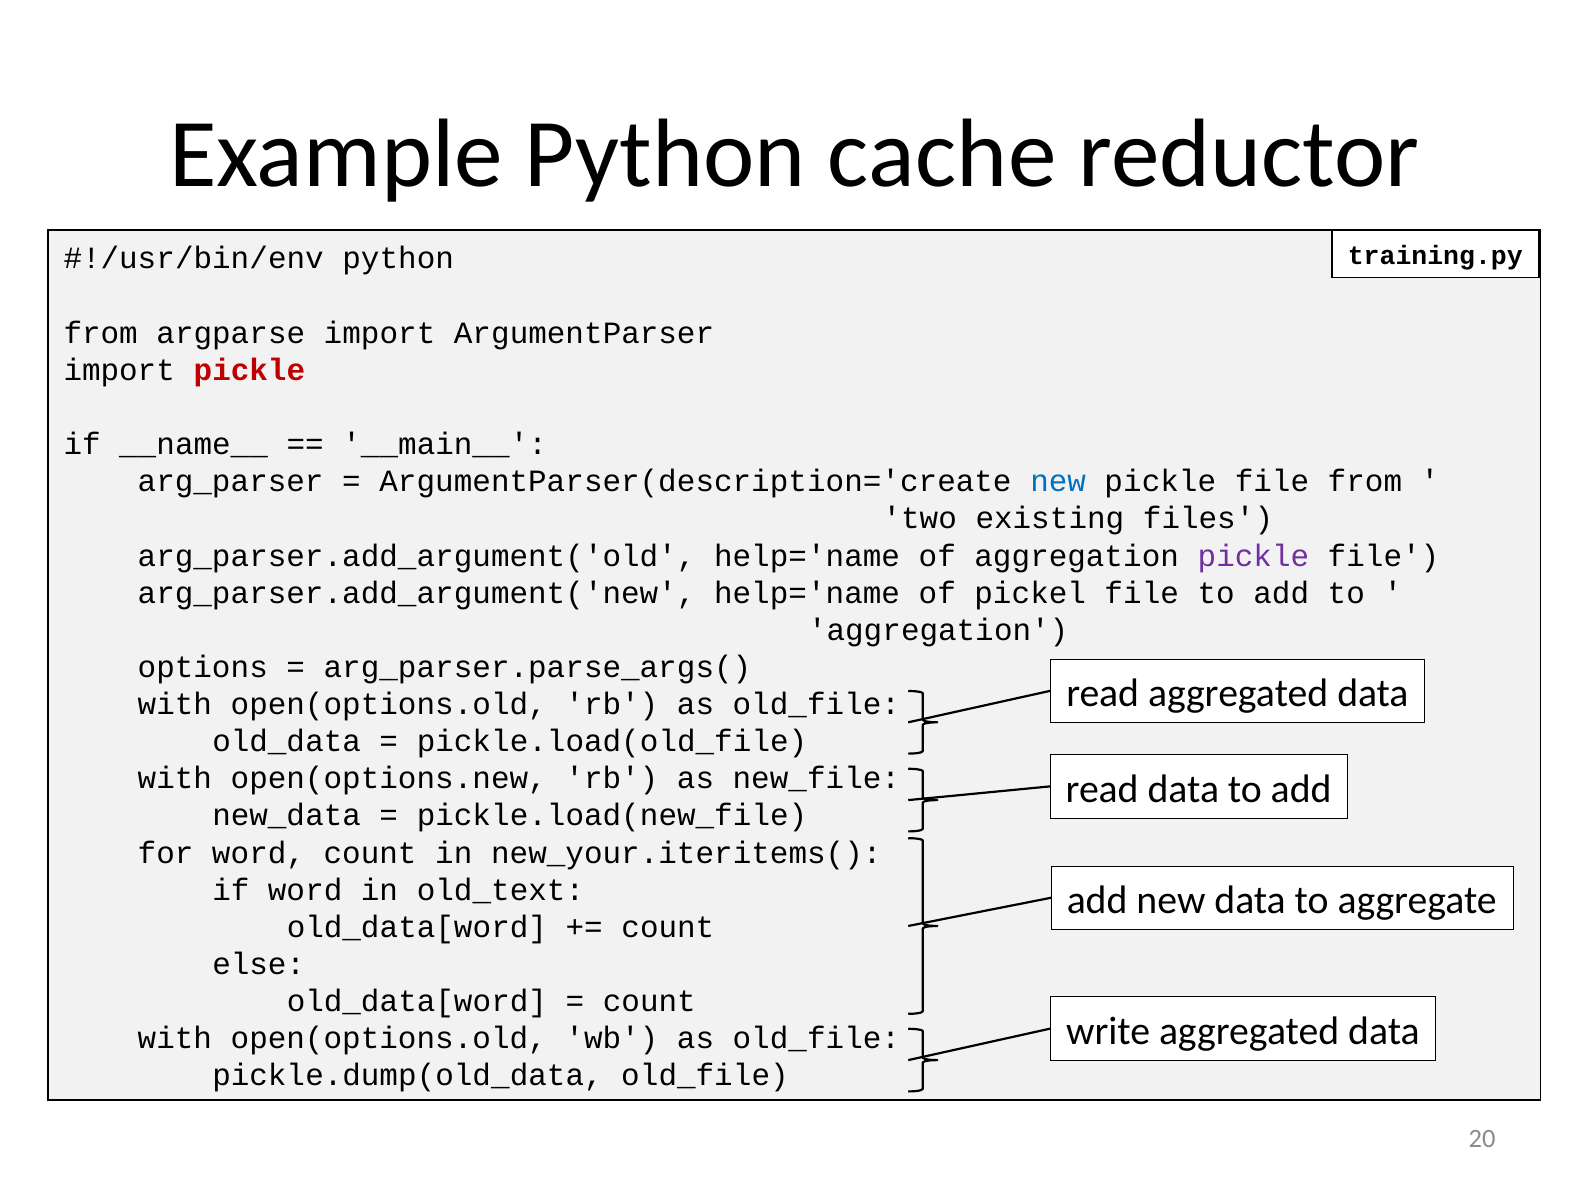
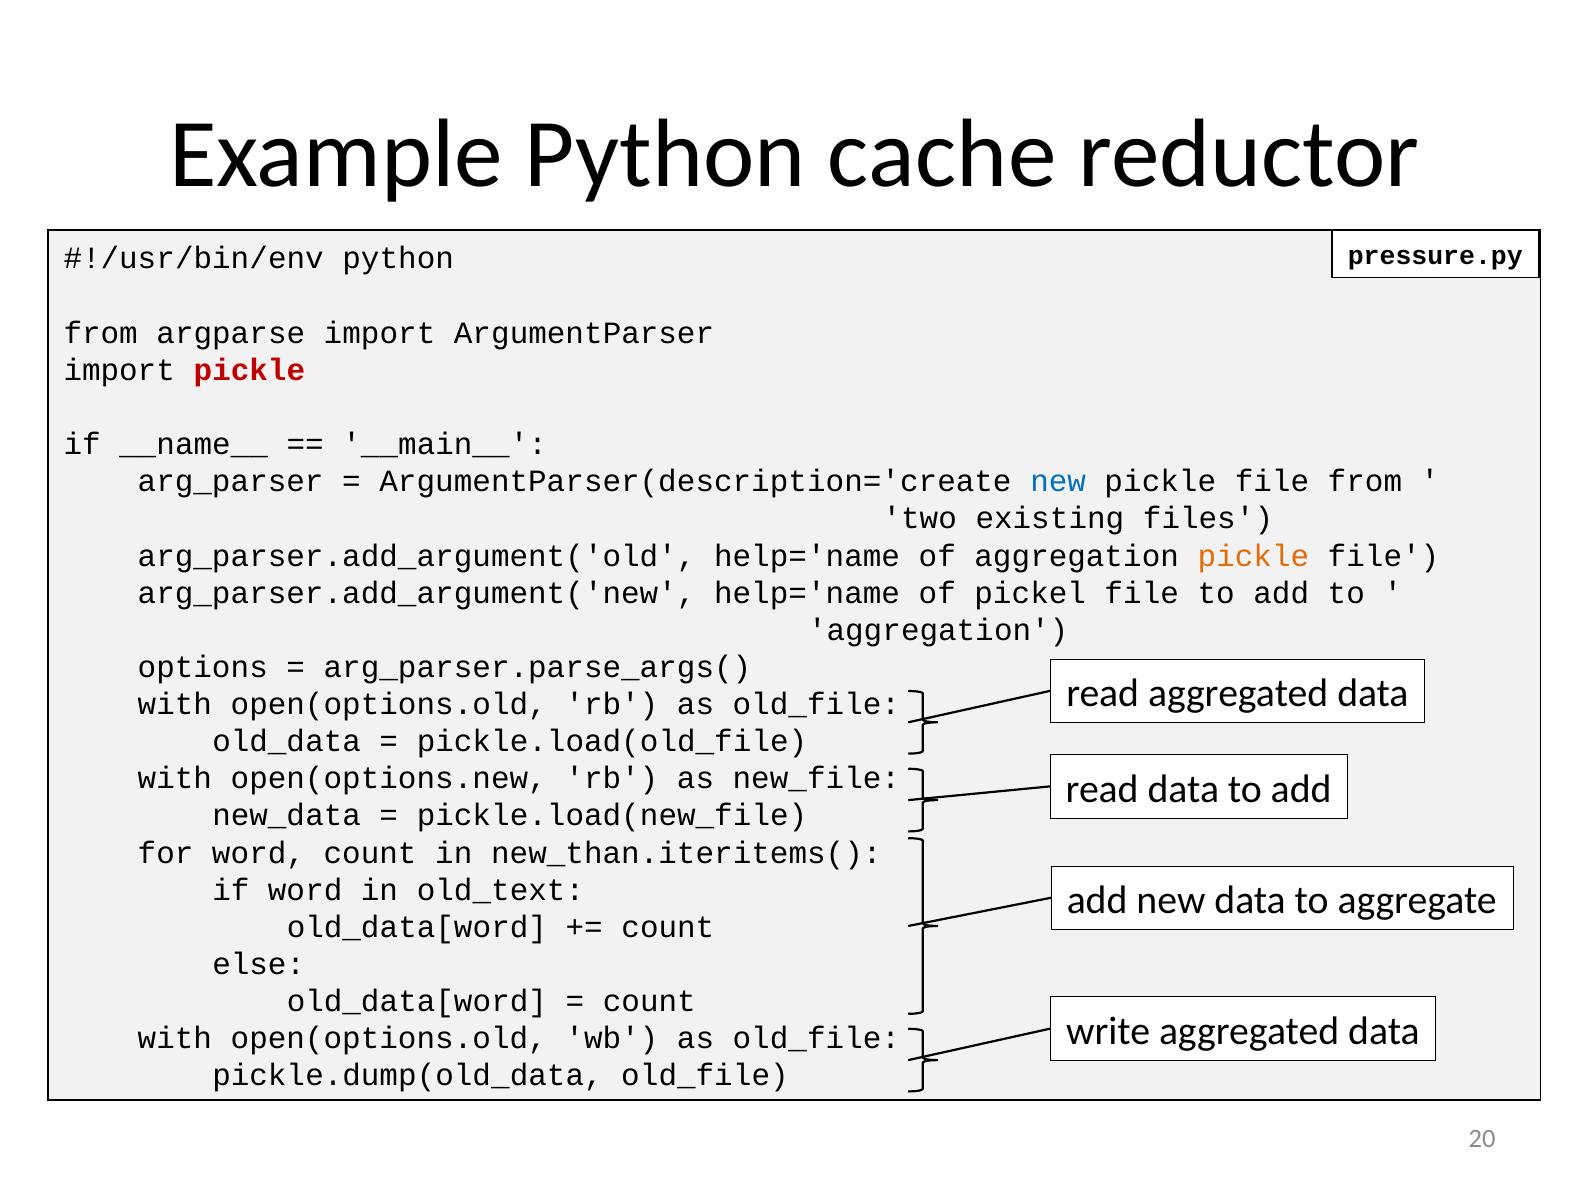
training.py: training.py -> pressure.py
pickle at (1253, 556) colour: purple -> orange
new_your.iteritems(: new_your.iteritems( -> new_than.iteritems(
